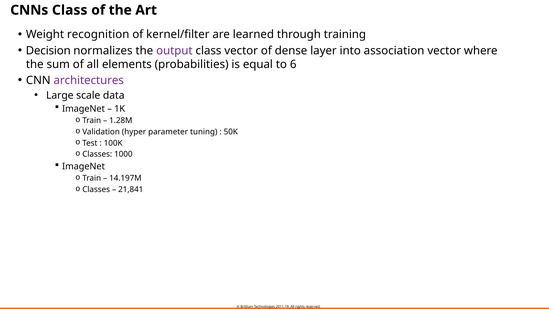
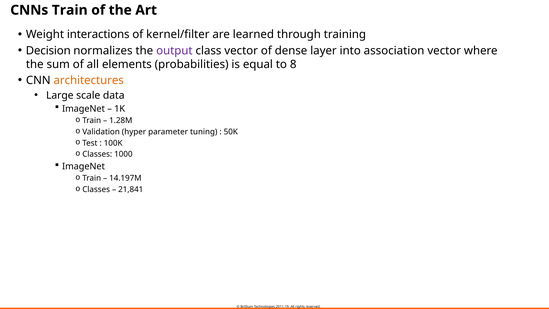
CNNs Class: Class -> Train
recognition: recognition -> interactions
6: 6 -> 8
architectures colour: purple -> orange
